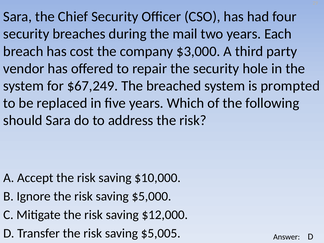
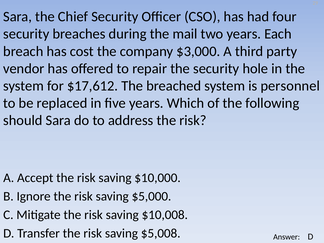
$67,249: $67,249 -> $17,612
prompted: prompted -> personnel
$12,000: $12,000 -> $10,008
$5,005: $5,005 -> $5,008
